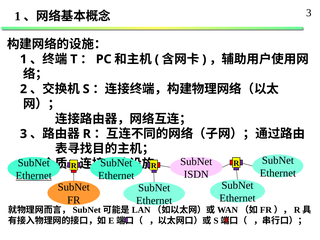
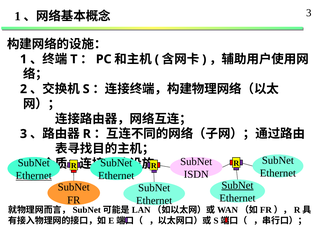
SubNet at (237, 185) underline: none -> present
